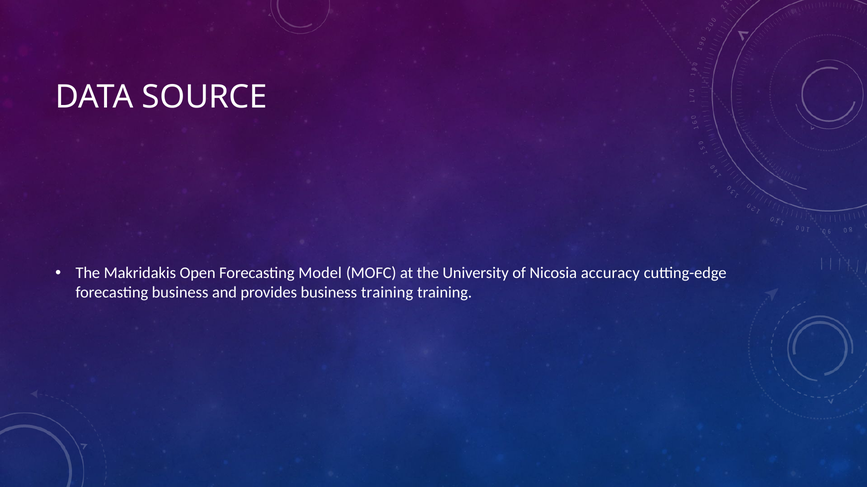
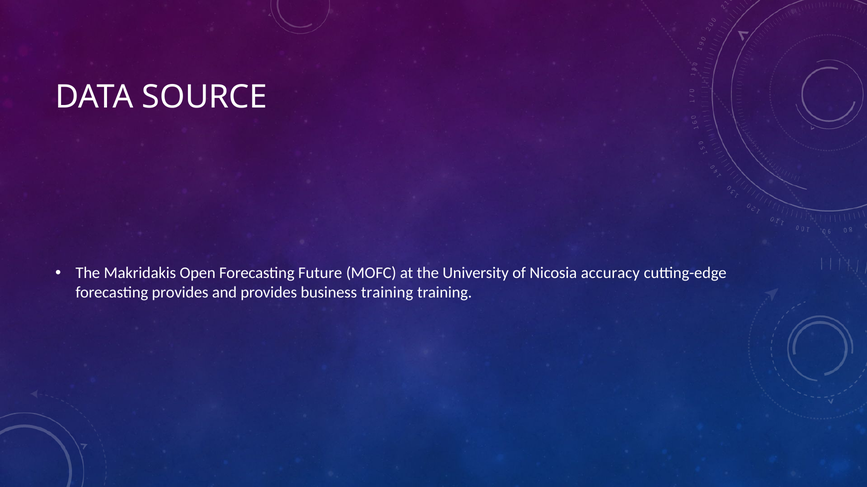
Model: Model -> Future
forecasting business: business -> provides
